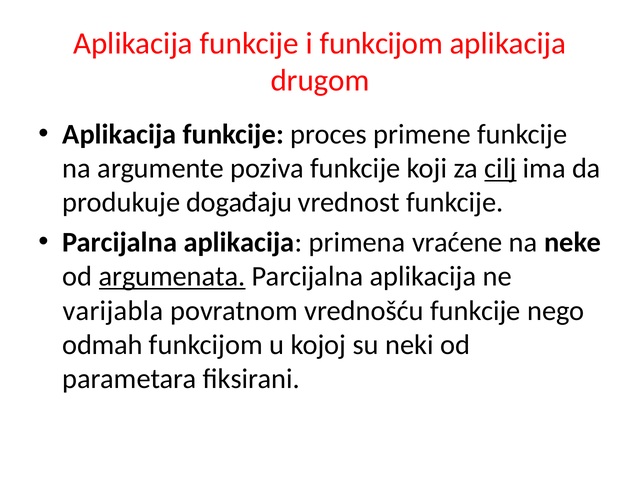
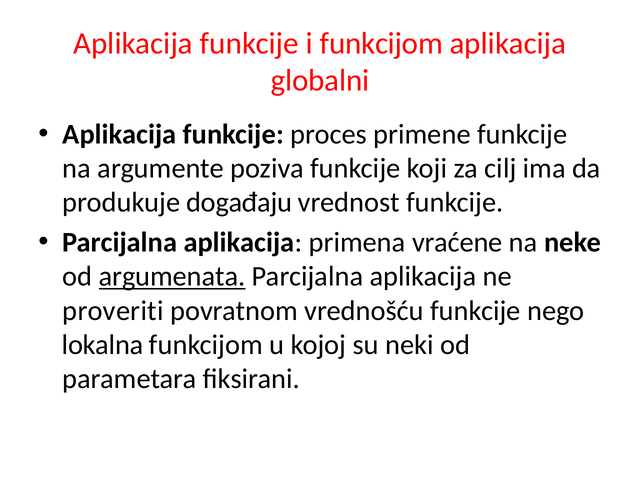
drugom: drugom -> globalni
cilj underline: present -> none
varijabla: varijabla -> proveriti
odmah: odmah -> lokalna
